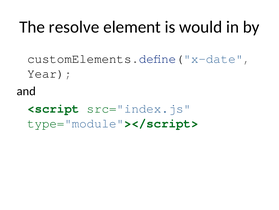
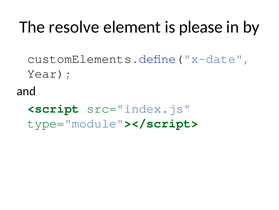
would: would -> please
